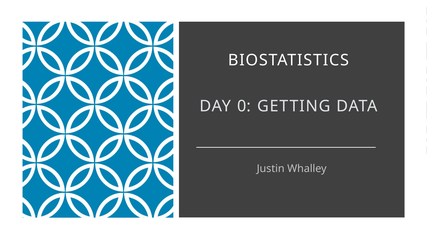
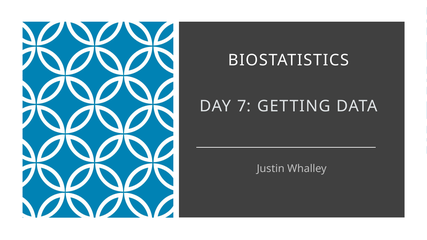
0: 0 -> 7
